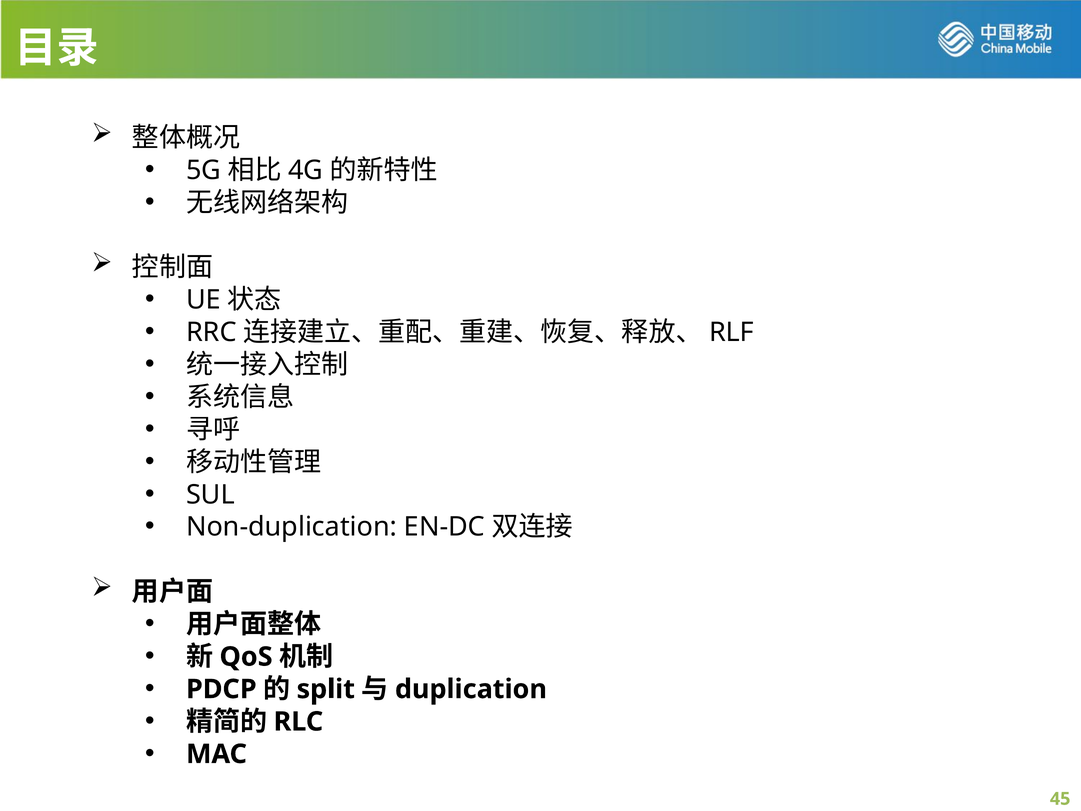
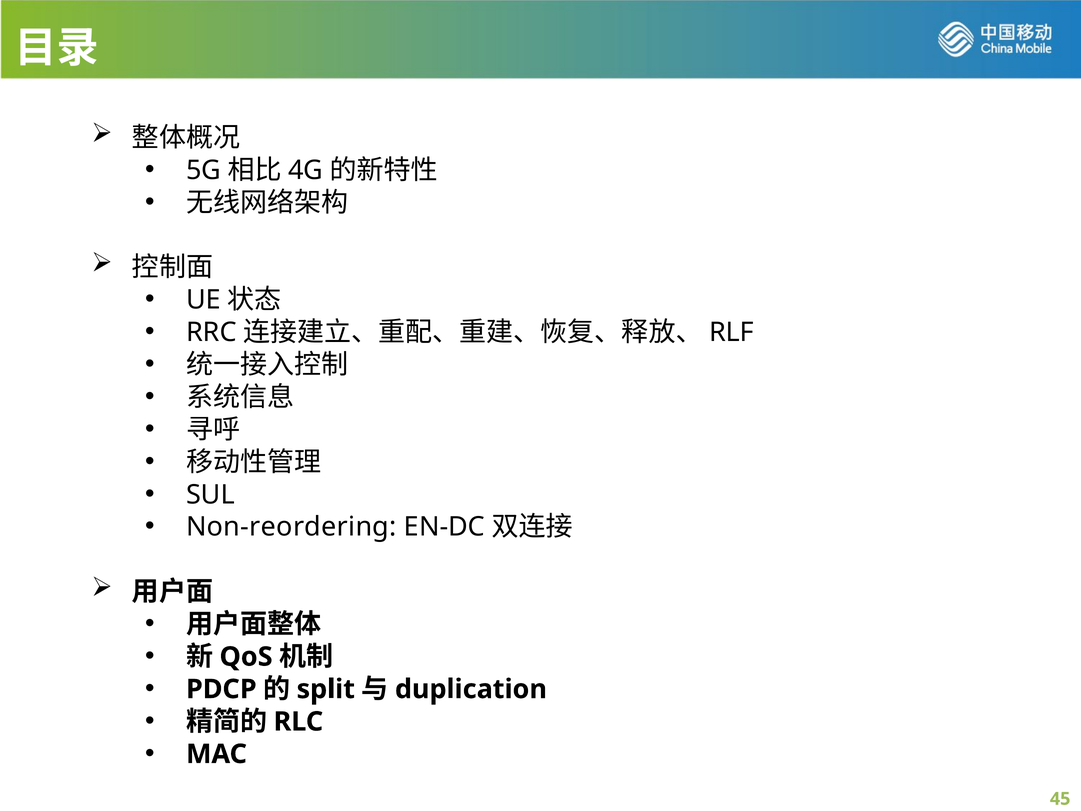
Non-duplication: Non-duplication -> Non-reordering
